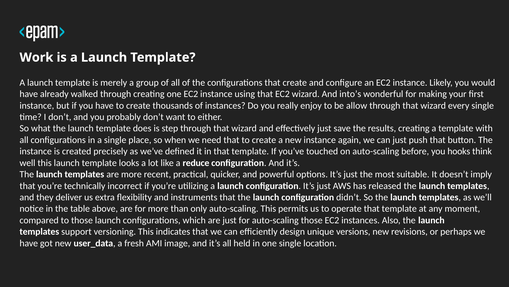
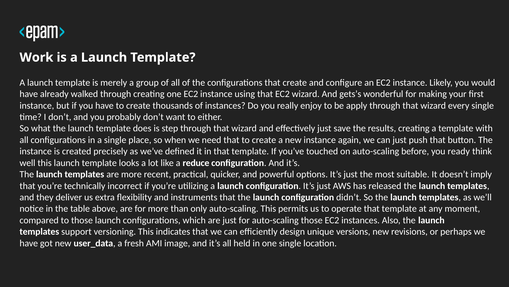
into’s: into’s -> gets’s
allow: allow -> apply
hooks: hooks -> ready
